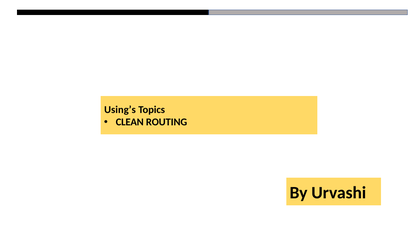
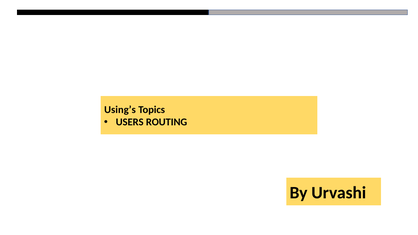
CLEAN: CLEAN -> USERS
